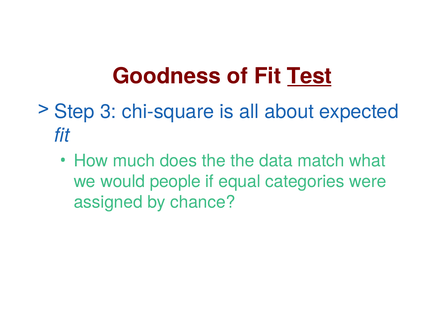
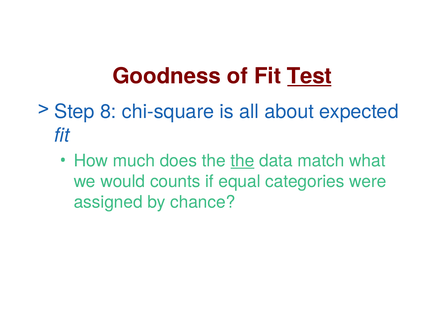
3: 3 -> 8
the at (243, 161) underline: none -> present
people: people -> counts
